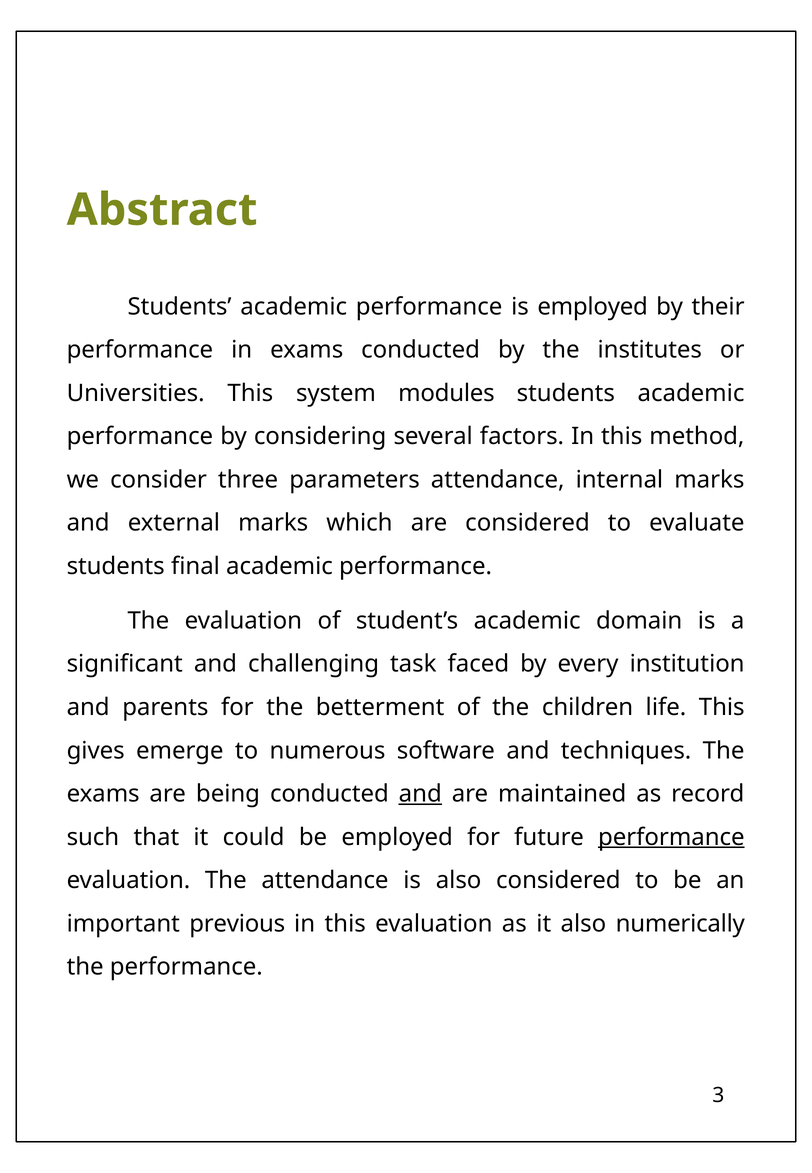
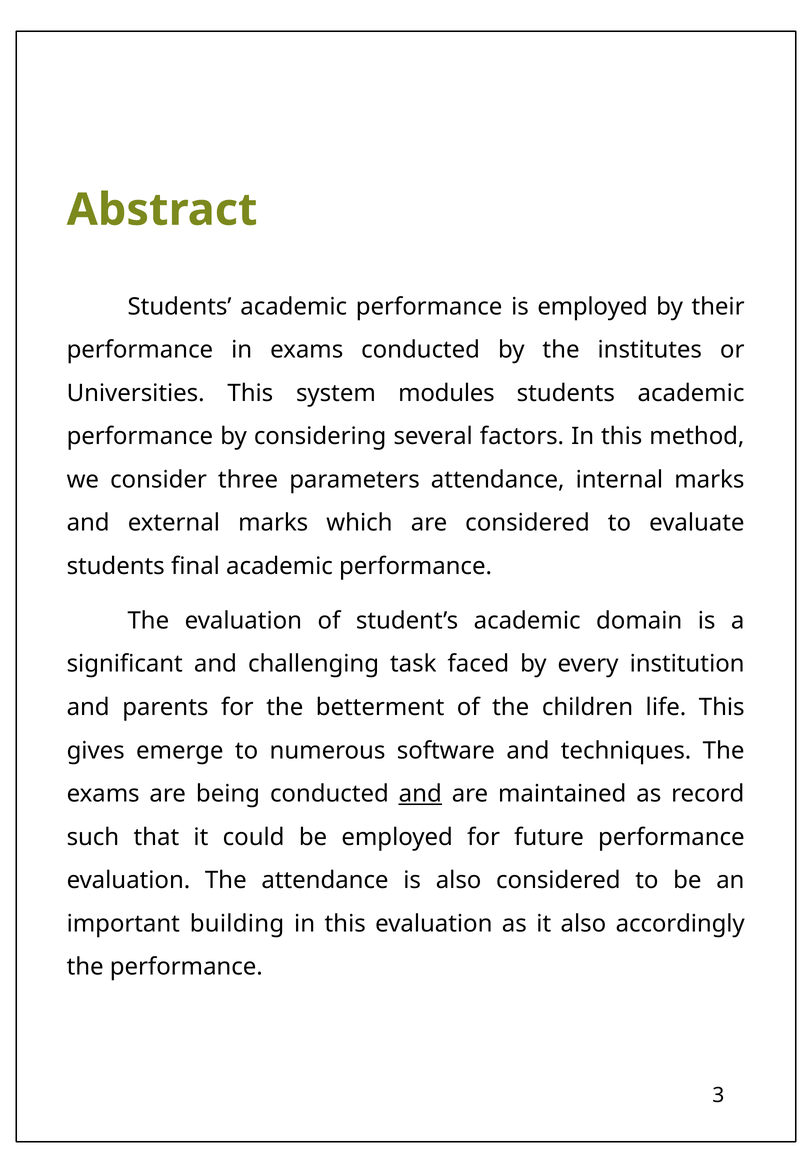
performance at (671, 837) underline: present -> none
previous: previous -> building
numerically: numerically -> accordingly
